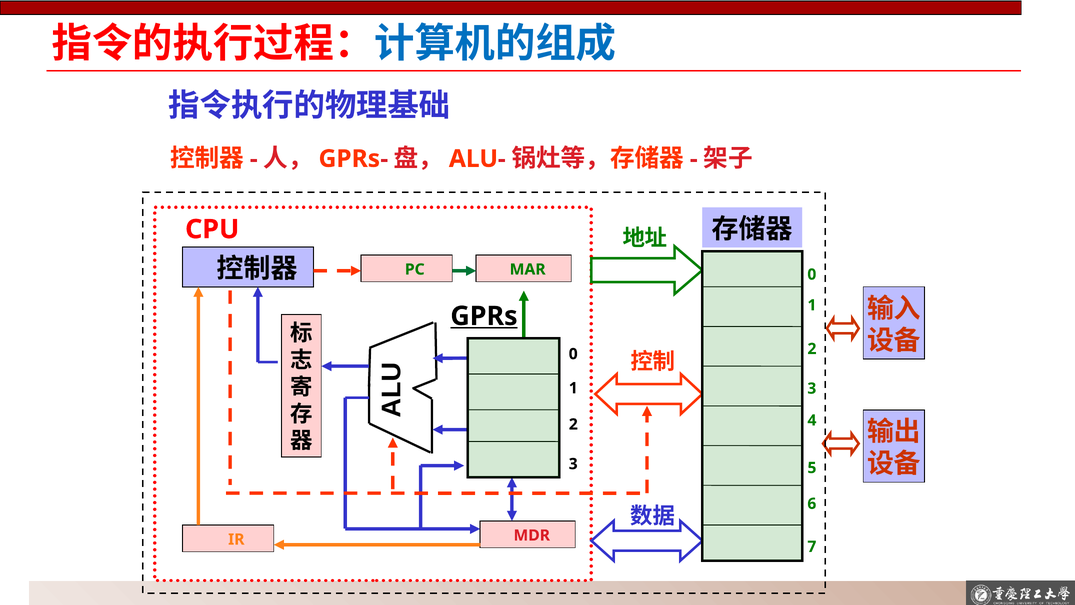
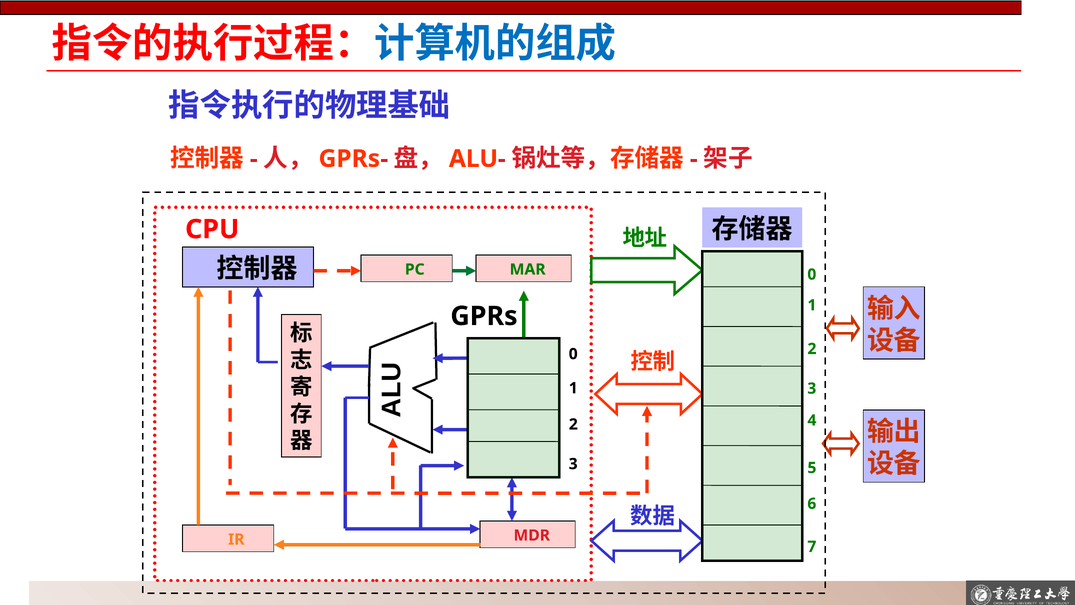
GPRs underline: present -> none
